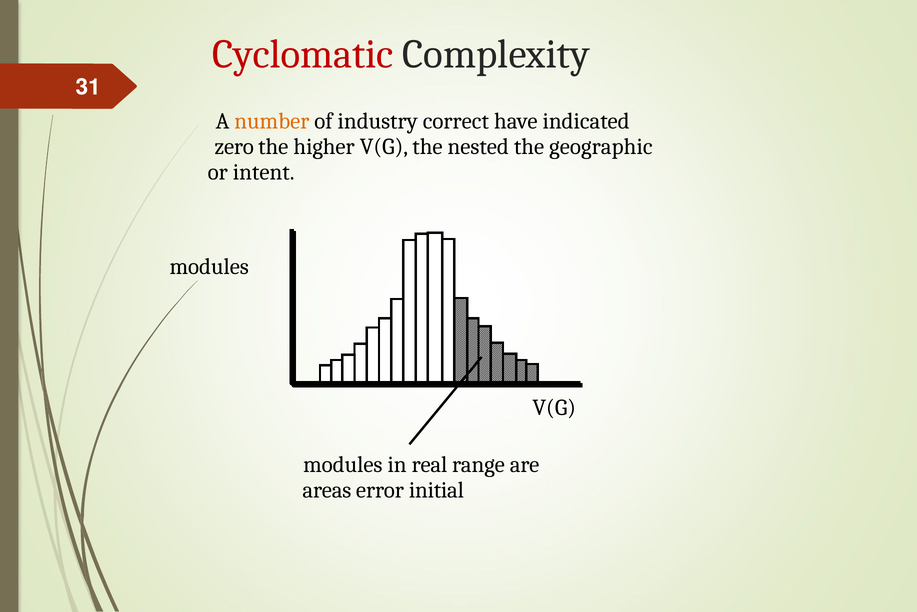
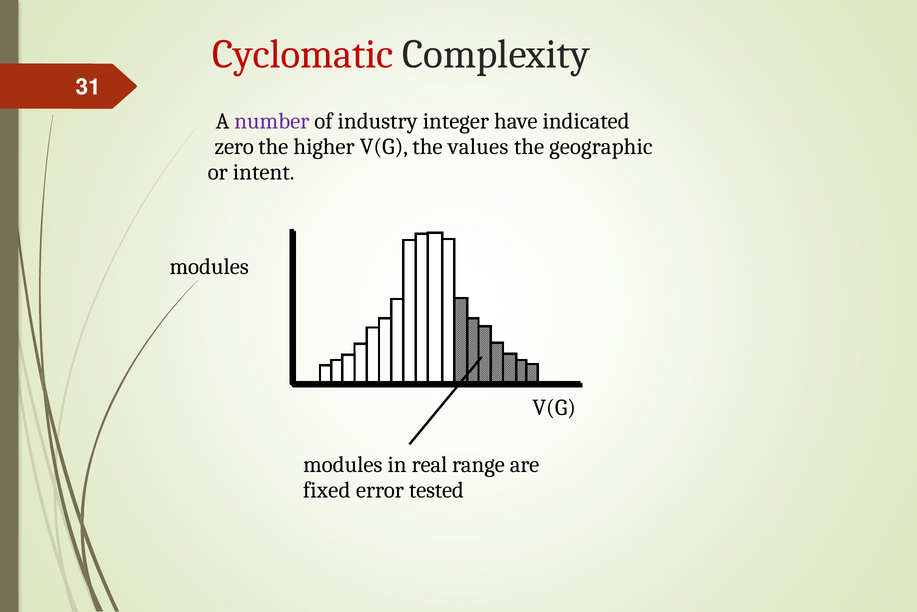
number colour: orange -> purple
correct: correct -> integer
nested: nested -> values
areas: areas -> fixed
initial: initial -> tested
